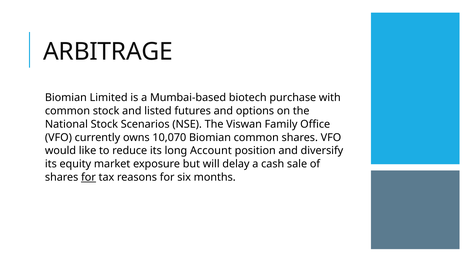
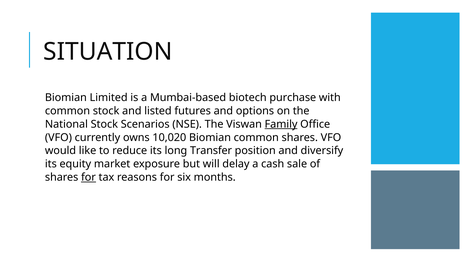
ARBITRAGE: ARBITRAGE -> SITUATION
Family underline: none -> present
10,070: 10,070 -> 10,020
Account: Account -> Transfer
